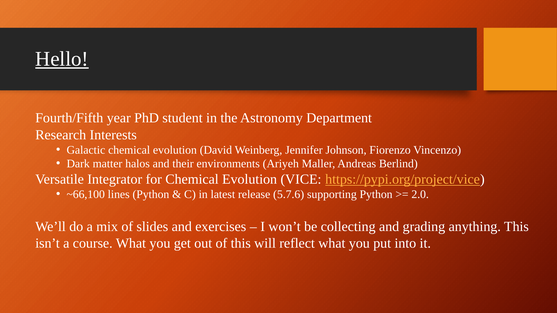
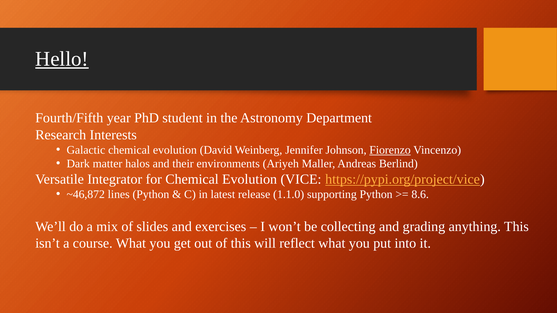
Fiorenzo underline: none -> present
~66,100: ~66,100 -> ~46,872
5.7.6: 5.7.6 -> 1.1.0
2.0: 2.0 -> 8.6
